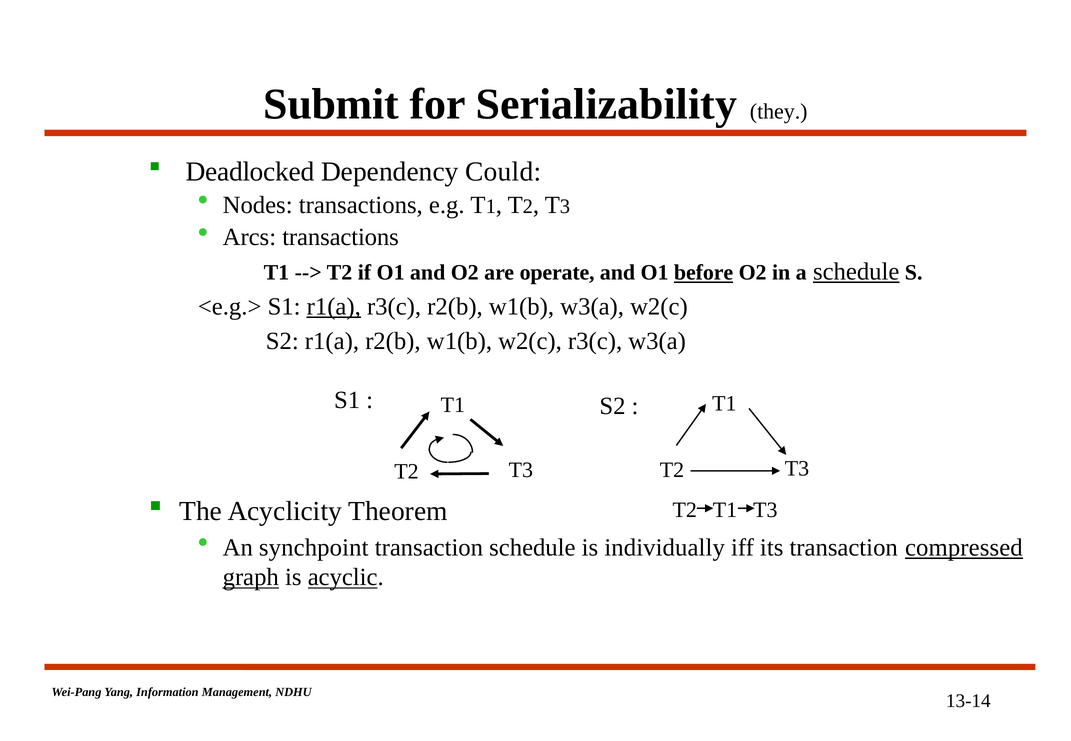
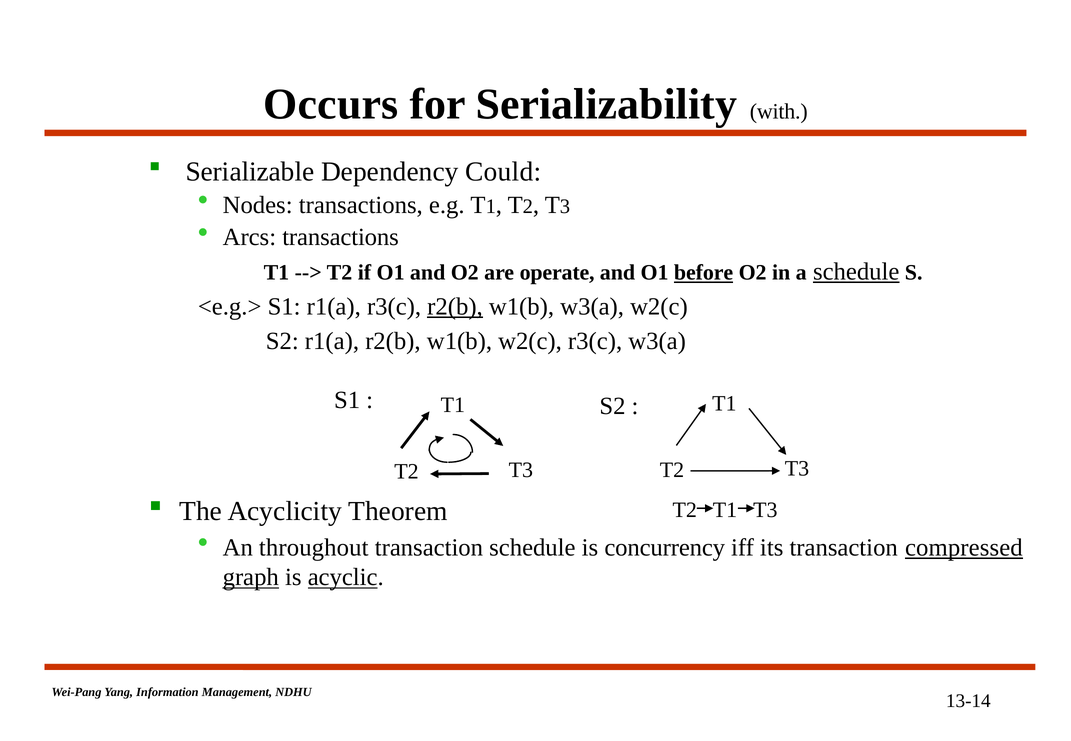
Submit: Submit -> Occurs
they: they -> with
Deadlocked: Deadlocked -> Serializable
r1(a at (334, 307) underline: present -> none
r2(b at (455, 307) underline: none -> present
synchpoint: synchpoint -> throughout
individually: individually -> concurrency
